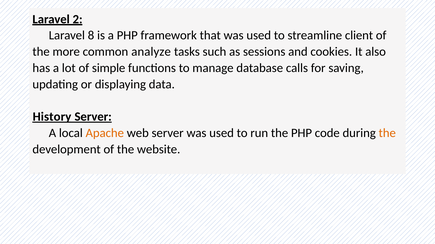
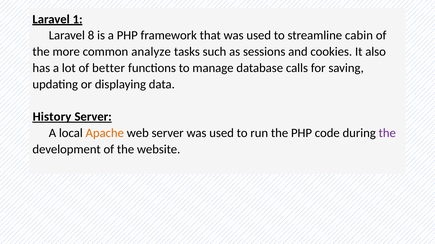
2: 2 -> 1
client: client -> cabin
simple: simple -> better
the at (387, 133) colour: orange -> purple
